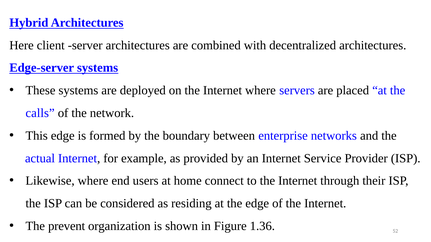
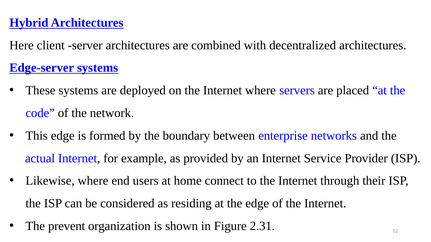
calls: calls -> code
1.36: 1.36 -> 2.31
